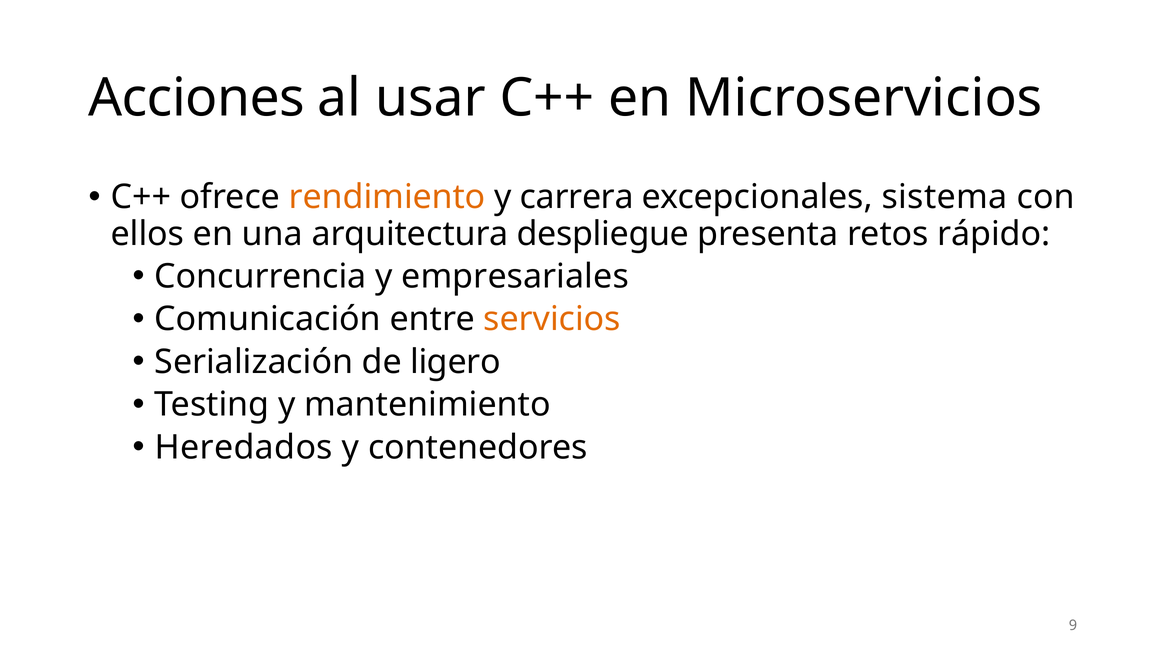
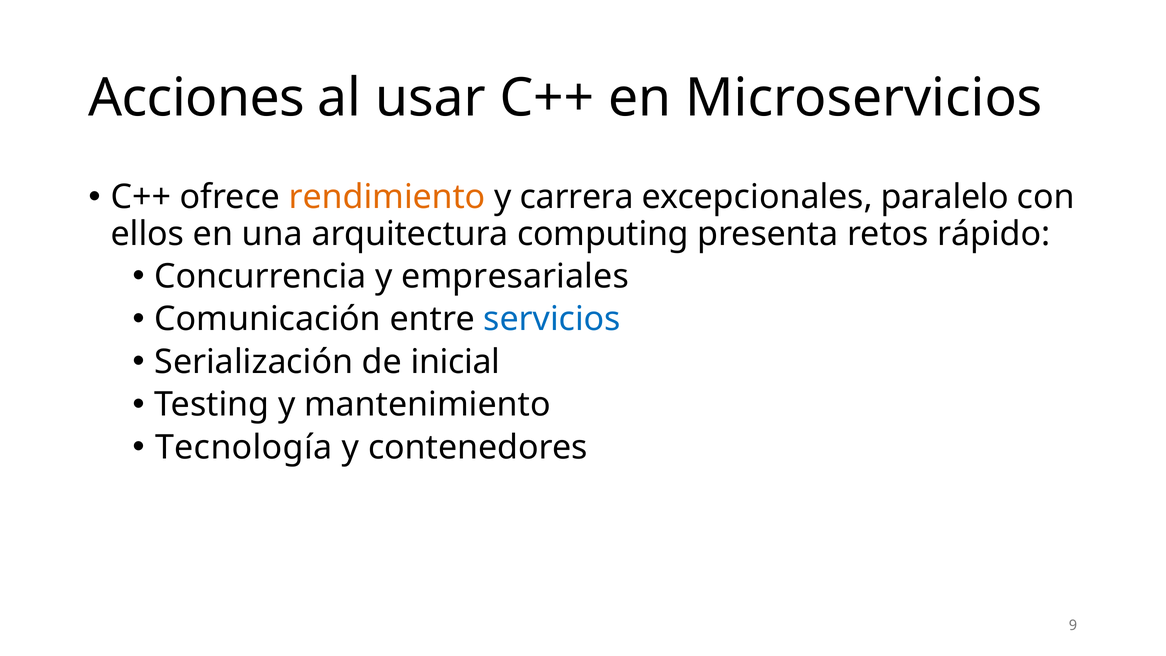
sistema: sistema -> paralelo
despliegue: despliegue -> computing
servicios colour: orange -> blue
ligero: ligero -> inicial
Heredados: Heredados -> Tecnología
